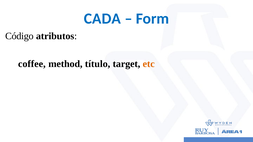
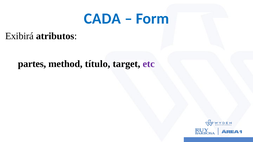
Código: Código -> Exibirá
coffee: coffee -> partes
etc colour: orange -> purple
